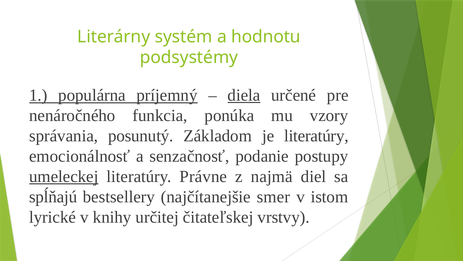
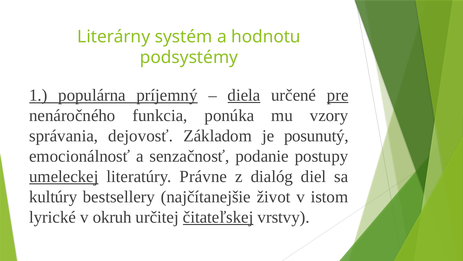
pre underline: none -> present
posunutý: posunutý -> dejovosť
je literatúry: literatúry -> posunutý
najmä: najmä -> dialóg
spĺňajú: spĺňajú -> kultúry
smer: smer -> život
knihy: knihy -> okruh
čitateľskej underline: none -> present
